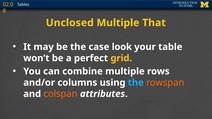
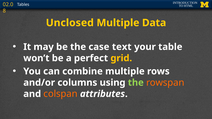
That: That -> Data
look: look -> text
the at (136, 83) colour: light blue -> light green
